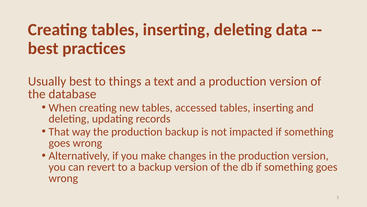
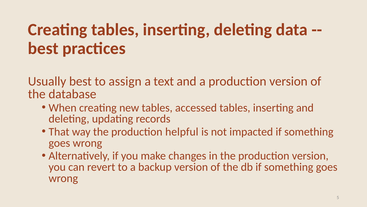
things: things -> assign
production backup: backup -> helpful
